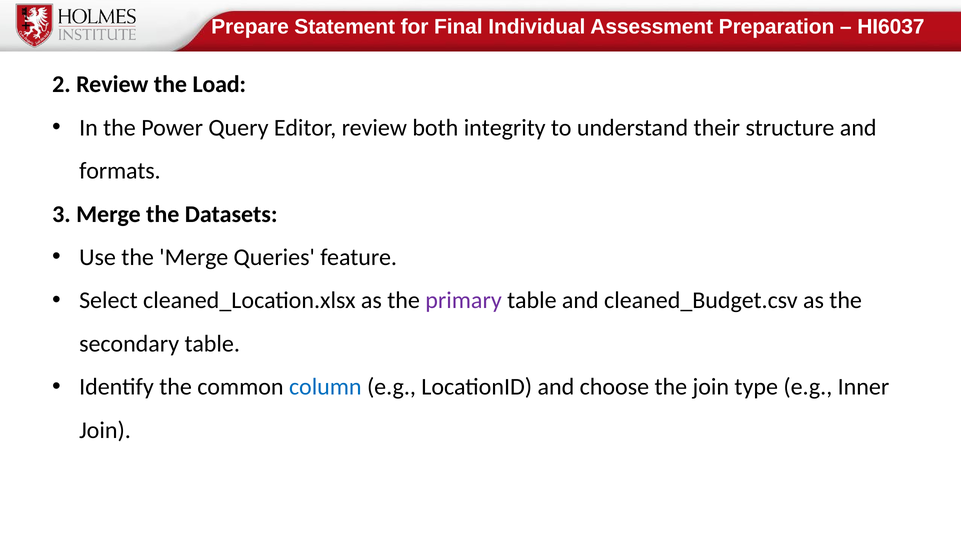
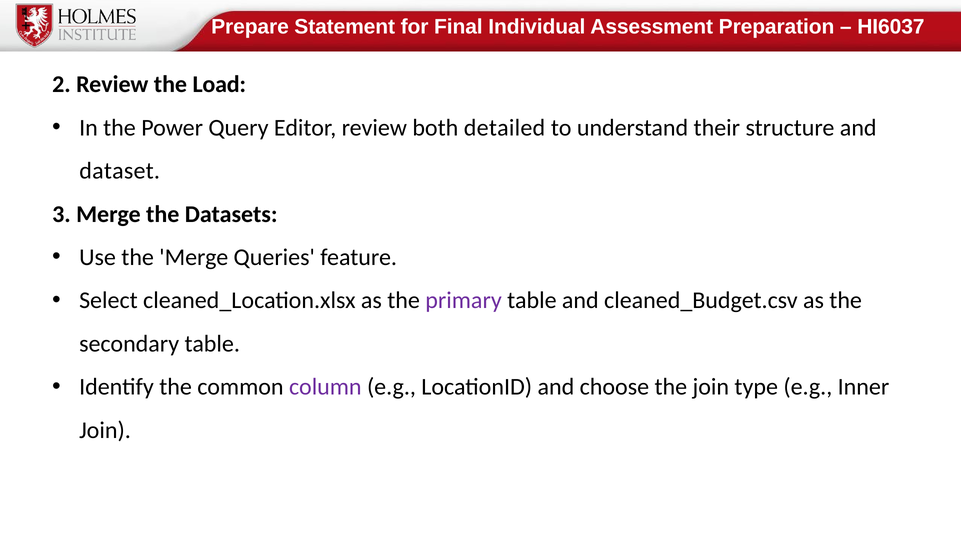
integrity: integrity -> detailed
formats: formats -> dataset
column colour: blue -> purple
